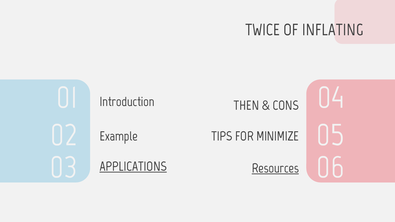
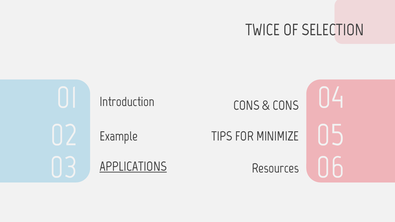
INFLATING: INFLATING -> SELECTION
Introduction THEN: THEN -> CONS
Resources underline: present -> none
